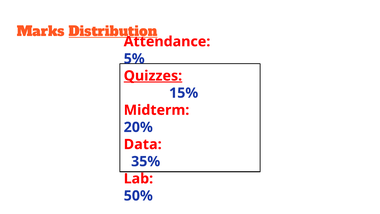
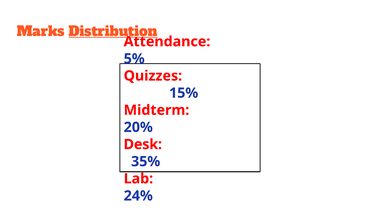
Quizzes underline: present -> none
Data: Data -> Desk
50%: 50% -> 24%
